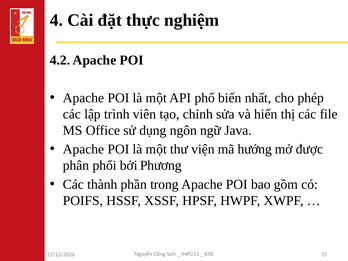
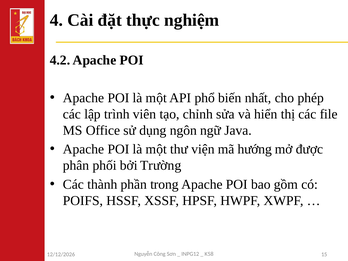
Phương: Phương -> Trường
